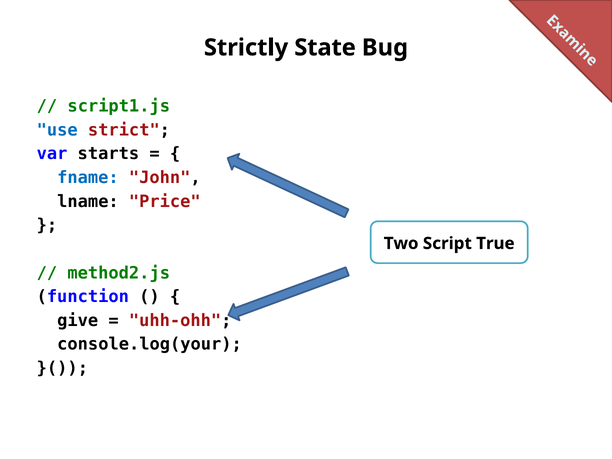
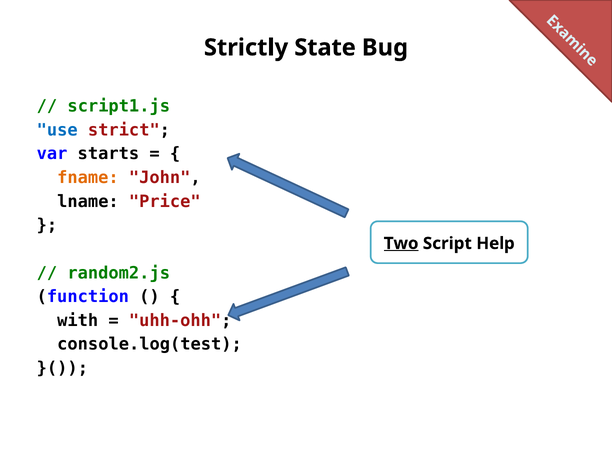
fname colour: blue -> orange
Two underline: none -> present
True: True -> Help
method2.js: method2.js -> random2.js
give: give -> with
console.log(your: console.log(your -> console.log(test
